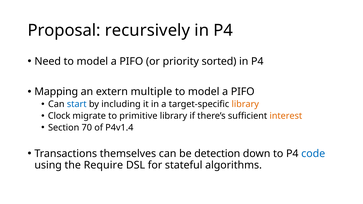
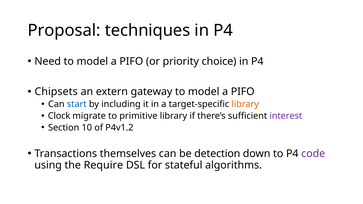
recursively: recursively -> techniques
sorted: sorted -> choice
Mapping: Mapping -> Chipsets
multiple: multiple -> gateway
interest colour: orange -> purple
70: 70 -> 10
P4v1.4: P4v1.4 -> P4v1.2
code colour: blue -> purple
